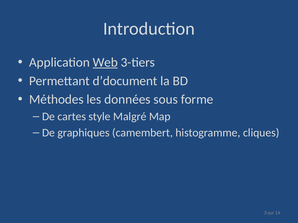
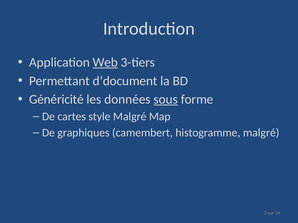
Méthodes: Méthodes -> Généricité
sous underline: none -> present
histogramme cliques: cliques -> malgré
